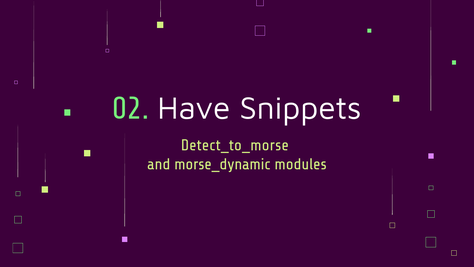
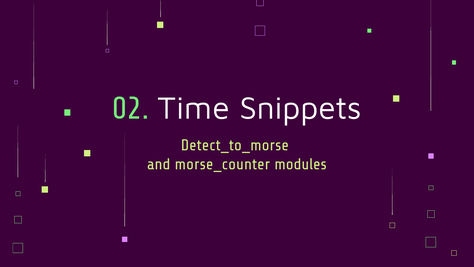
Have: Have -> Time
morse_dynamic: morse_dynamic -> morse_counter
